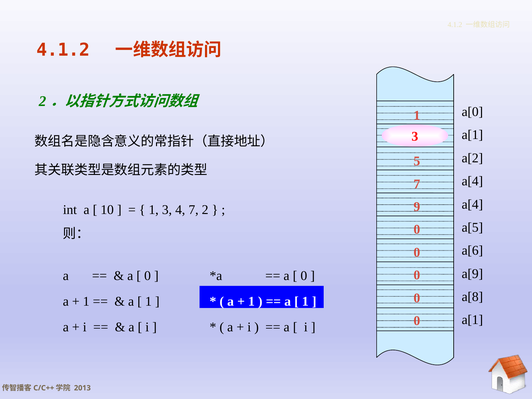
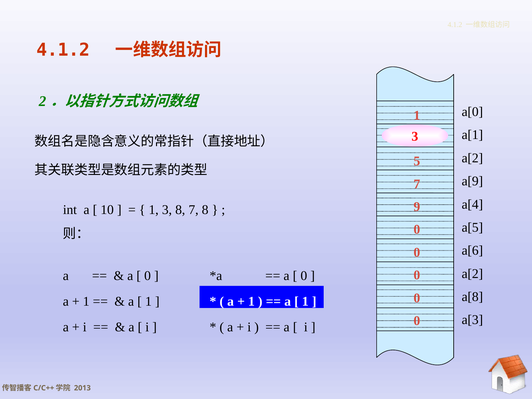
a[4 at (472, 181): a[4 -> a[9
3 4: 4 -> 8
7 2: 2 -> 8
a[9 at (472, 274): a[9 -> a[2
a[1 at (472, 320): a[1 -> a[3
